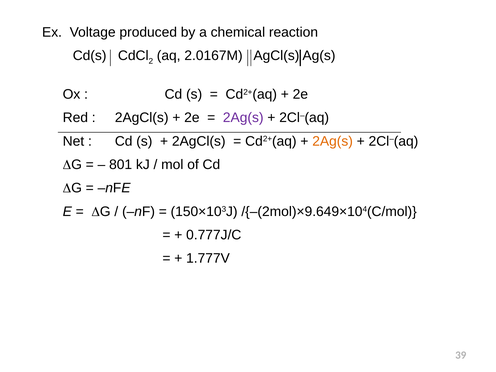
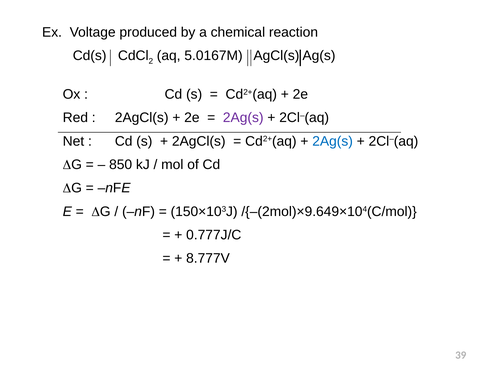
2.0167M: 2.0167M -> 5.0167M
2Ag(s at (333, 141) colour: orange -> blue
801: 801 -> 850
1.777V: 1.777V -> 8.777V
